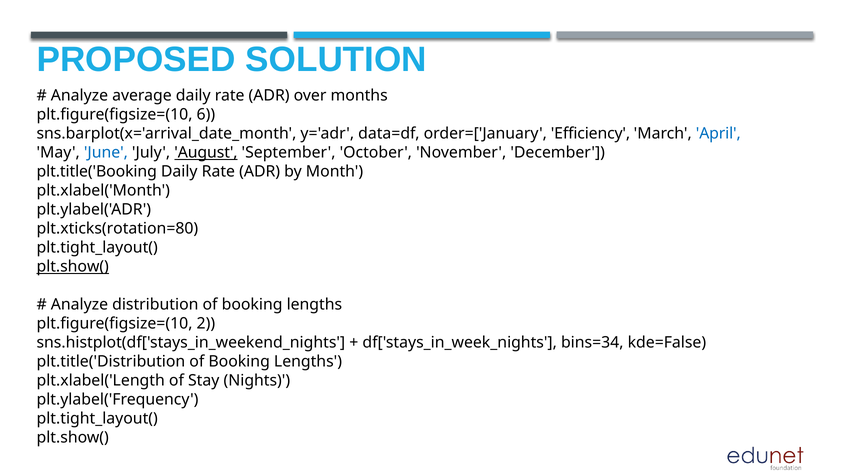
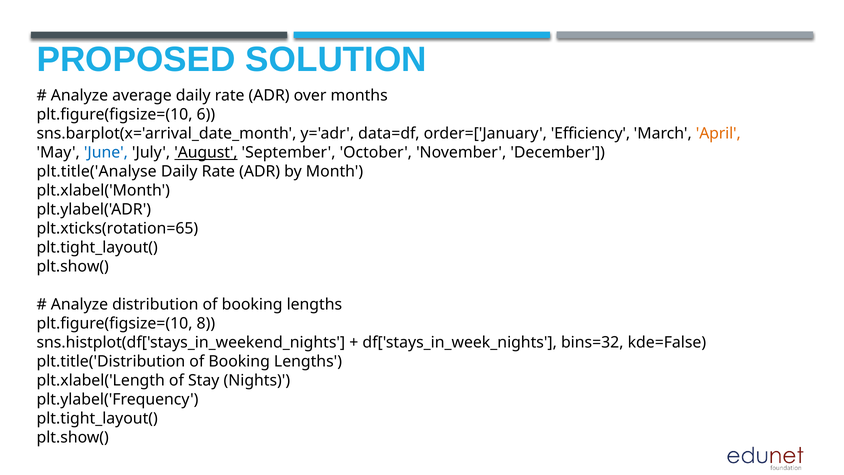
April colour: blue -> orange
plt.title('Booking: plt.title('Booking -> plt.title('Analyse
plt.xticks(rotation=80: plt.xticks(rotation=80 -> plt.xticks(rotation=65
plt.show( at (73, 266) underline: present -> none
2: 2 -> 8
bins=34: bins=34 -> bins=32
